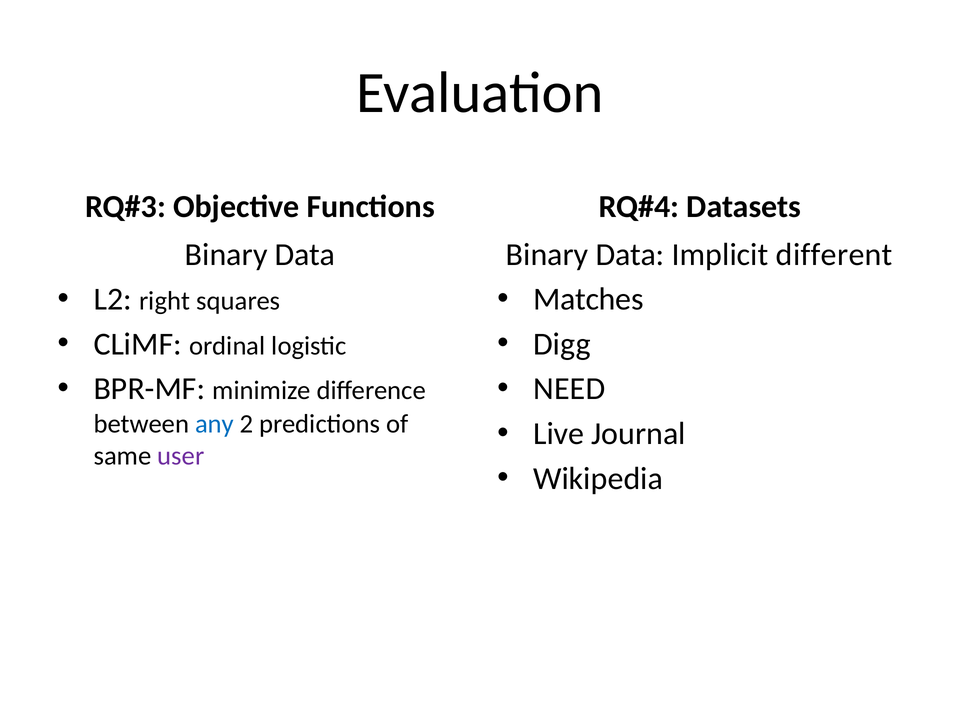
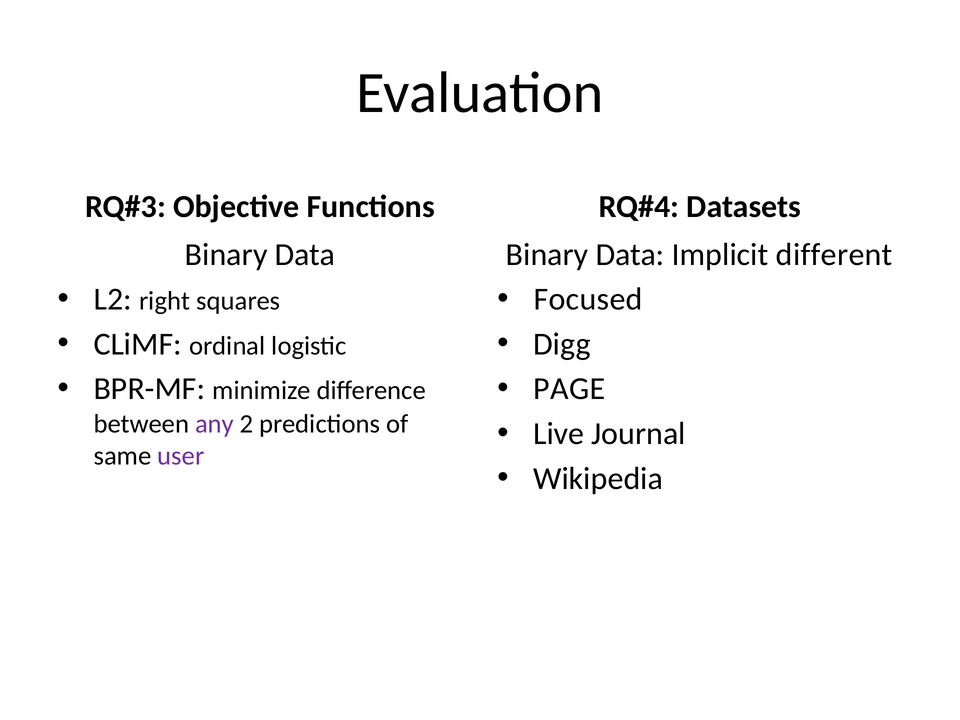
Matches: Matches -> Focused
NEED: NEED -> PAGE
any colour: blue -> purple
